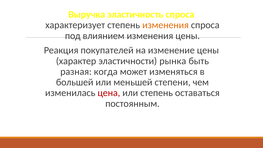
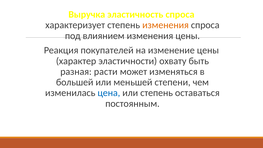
рынка: рынка -> охвату
когда: когда -> расти
цена colour: red -> blue
